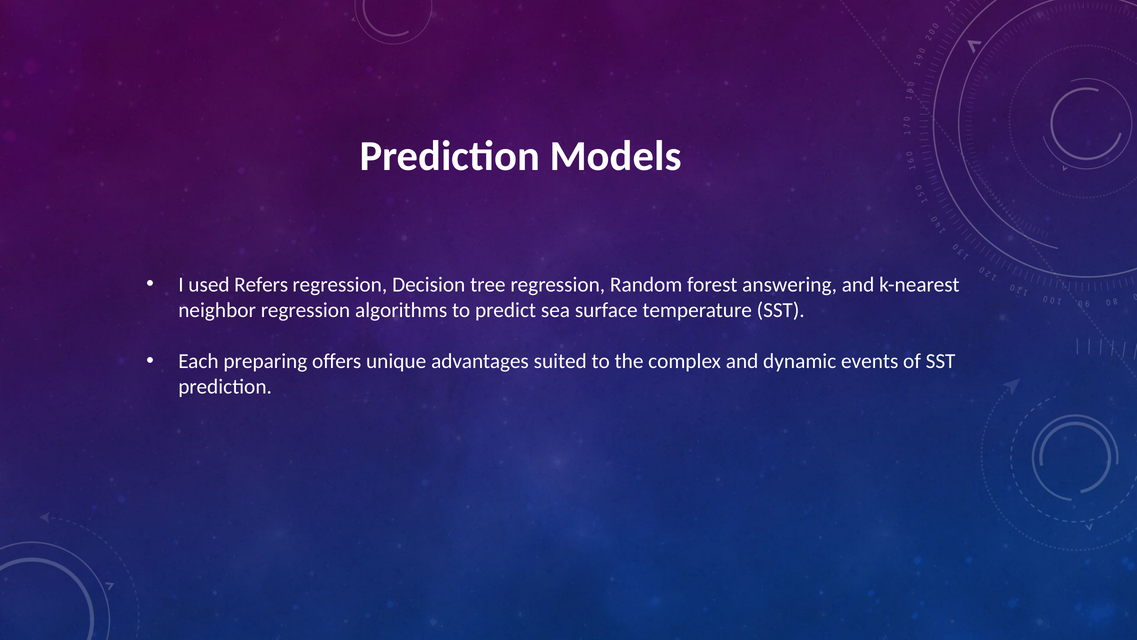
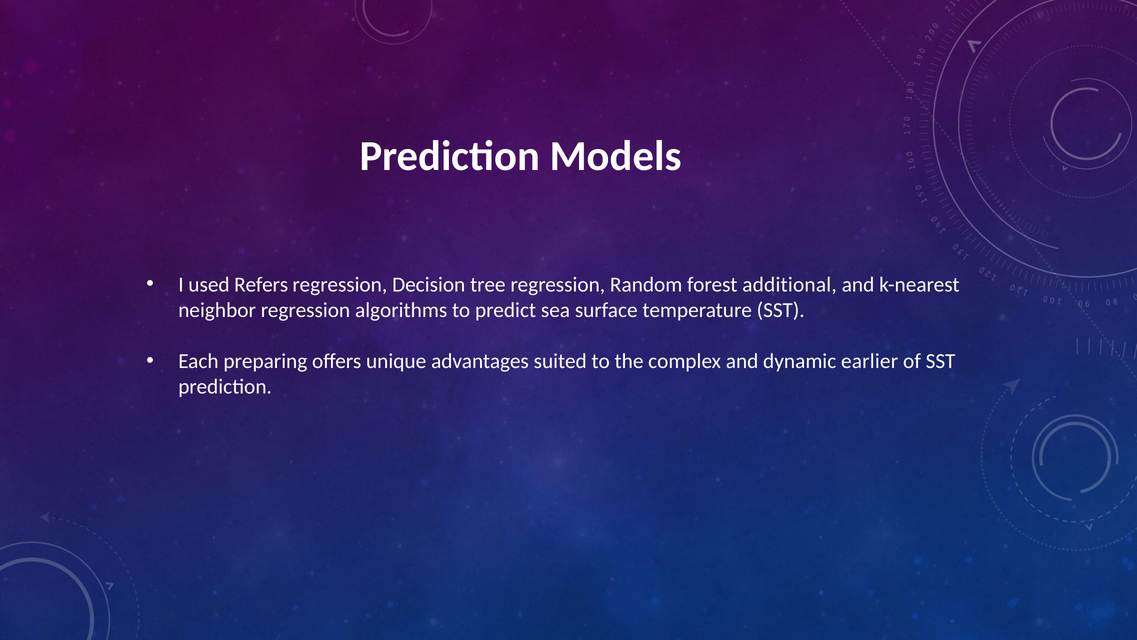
answering: answering -> additional
events: events -> earlier
